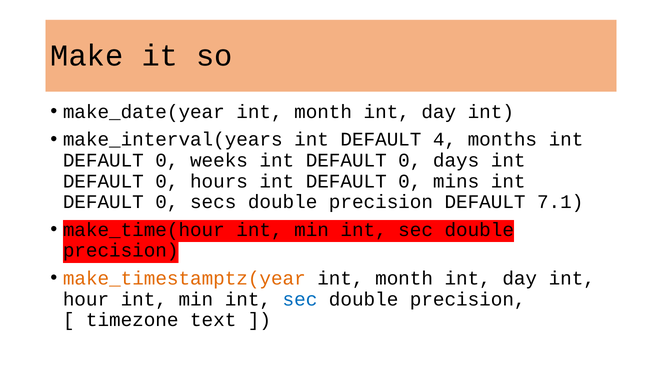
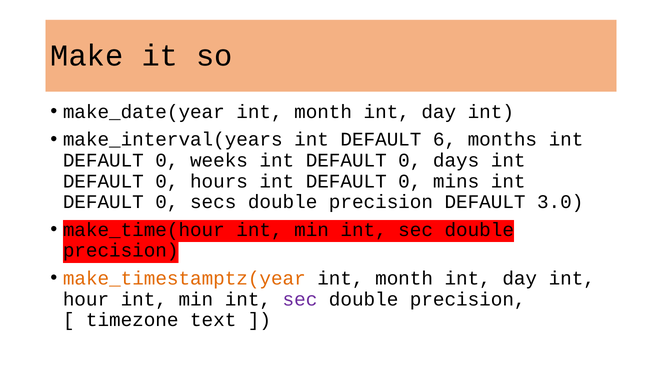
4: 4 -> 6
7.1: 7.1 -> 3.0
sec at (300, 299) colour: blue -> purple
